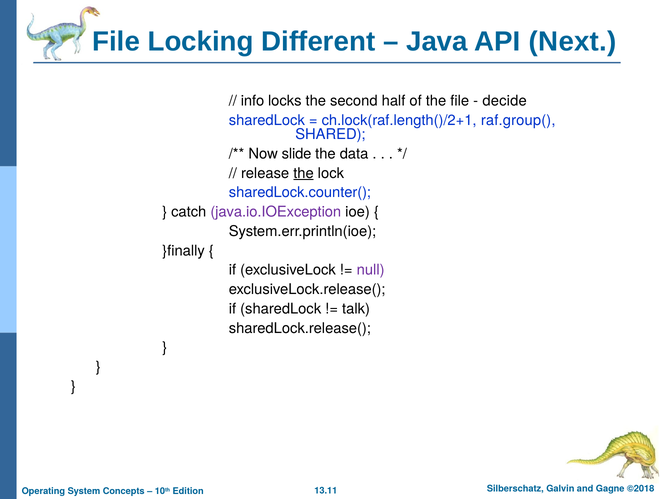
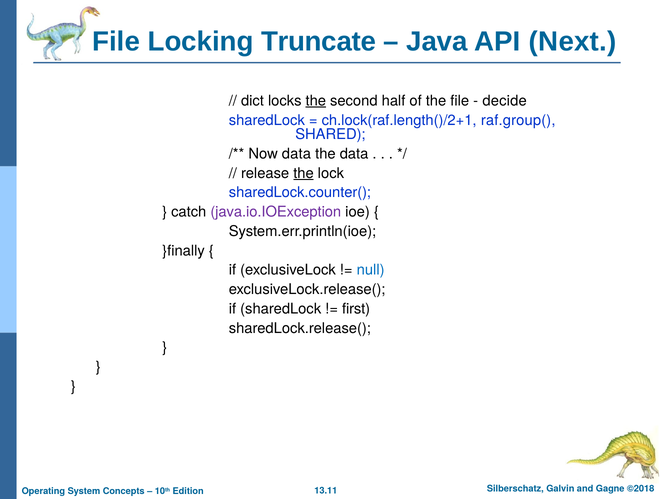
Different: Different -> Truncate
info: info -> dict
the at (316, 101) underline: none -> present
Now slide: slide -> data
null colour: purple -> blue
talk: talk -> first
